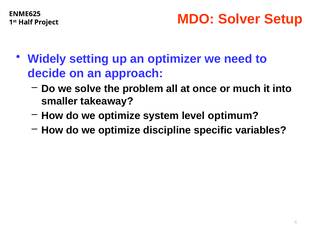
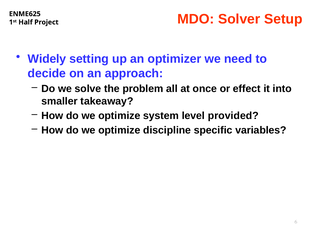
much: much -> effect
optimum: optimum -> provided
